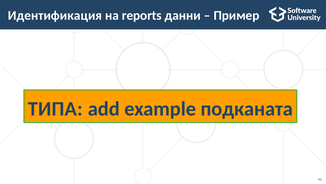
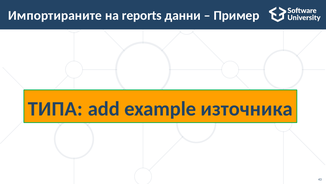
Идентификация: Идентификация -> Импортираните
подканата: подканата -> източника
